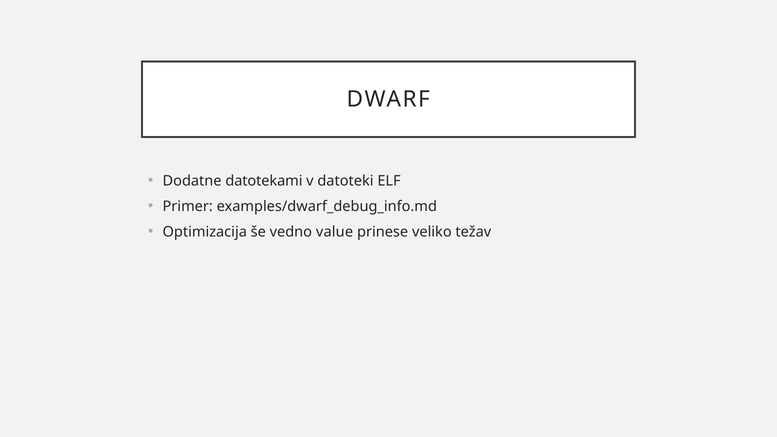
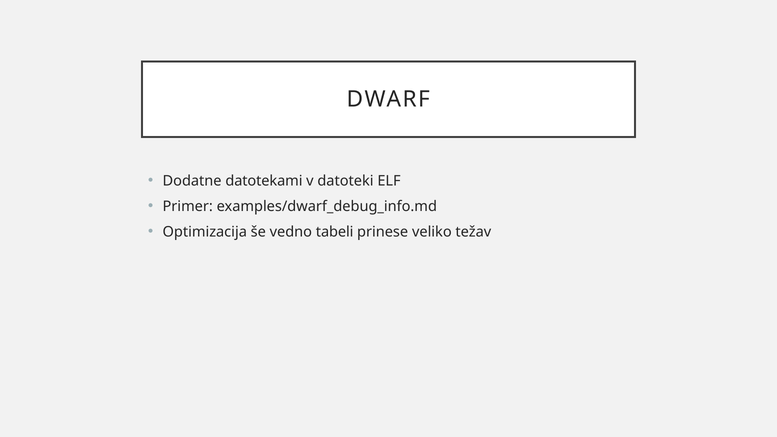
value: value -> tabeli
